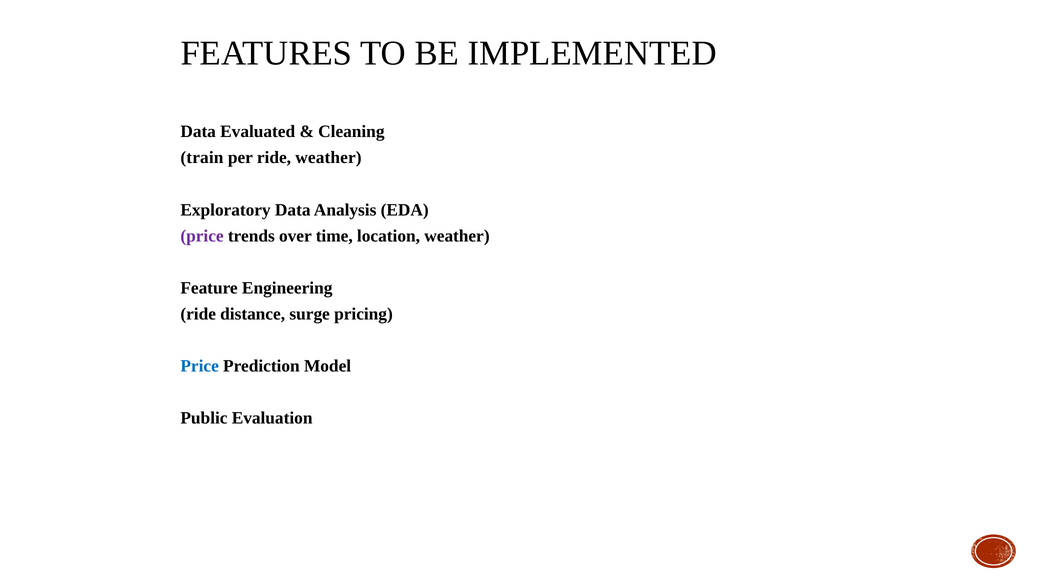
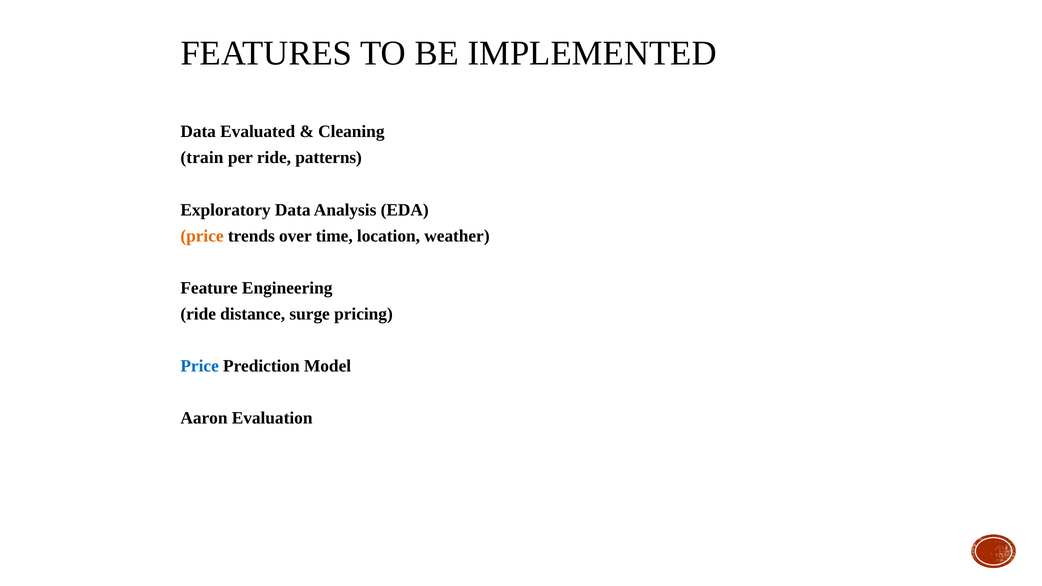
ride weather: weather -> patterns
price at (202, 236) colour: purple -> orange
Public: Public -> Aaron
